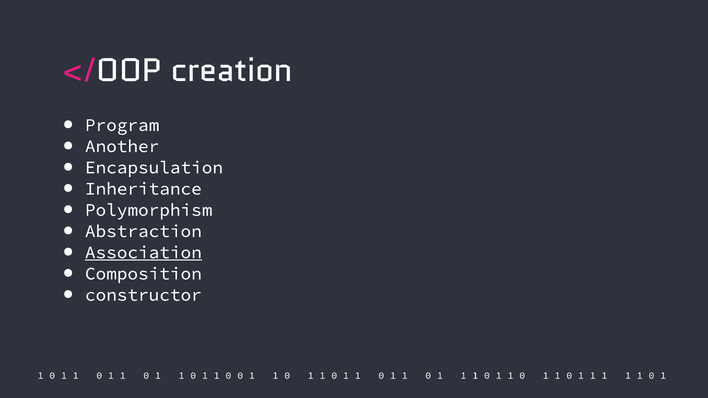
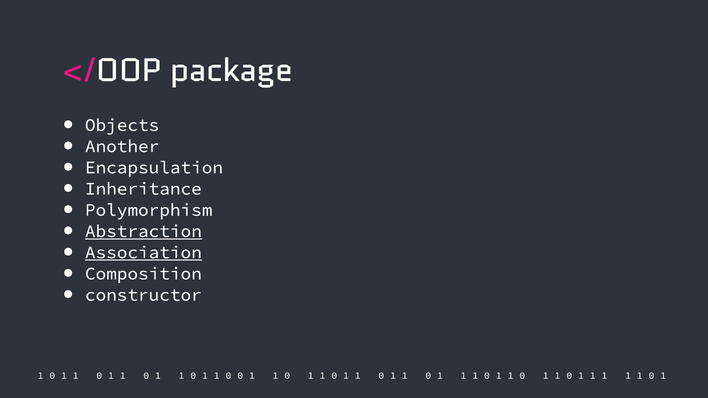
creation: creation -> package
Program: Program -> Objects
Abstraction underline: none -> present
